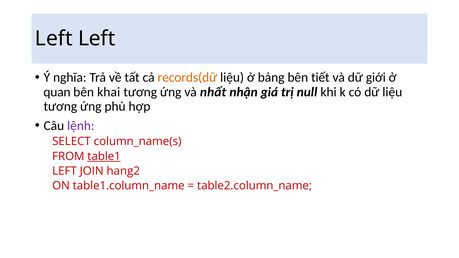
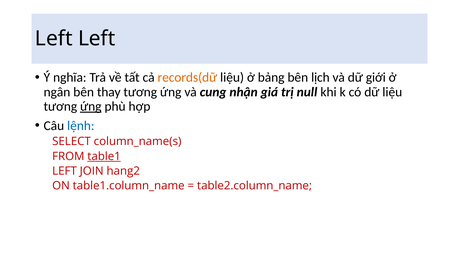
tiết: tiết -> lịch
quan: quan -> ngân
khai: khai -> thay
nhất: nhất -> cung
ứng at (91, 107) underline: none -> present
lệnh colour: purple -> blue
